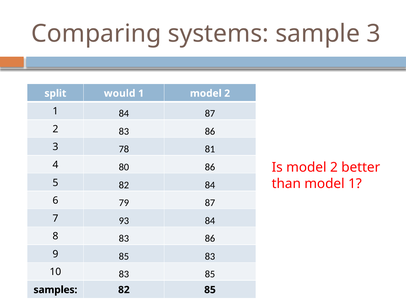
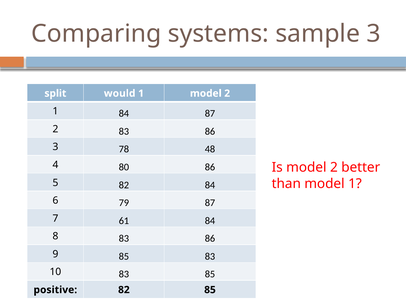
81: 81 -> 48
93: 93 -> 61
samples: samples -> positive
